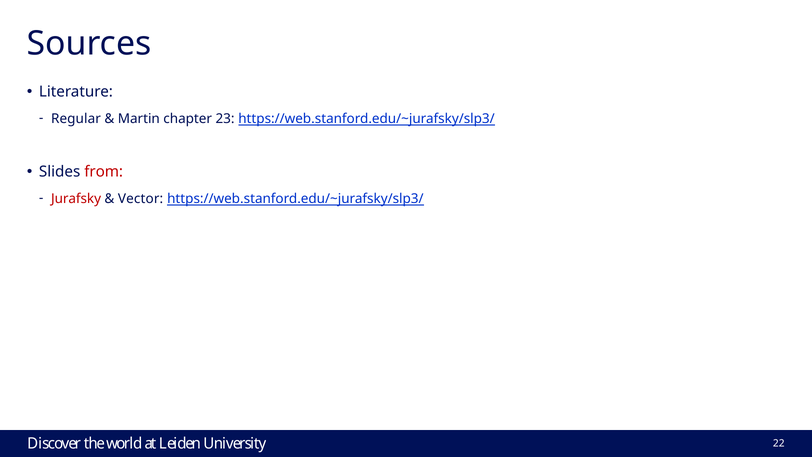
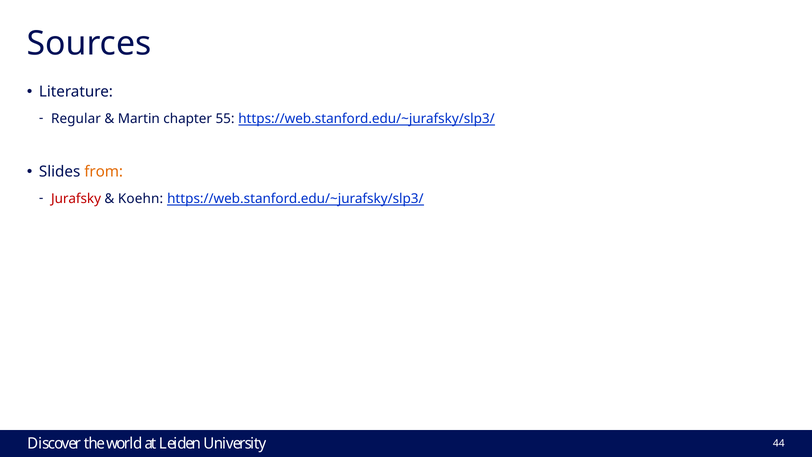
23: 23 -> 55
from colour: red -> orange
Vector: Vector -> Koehn
22: 22 -> 44
